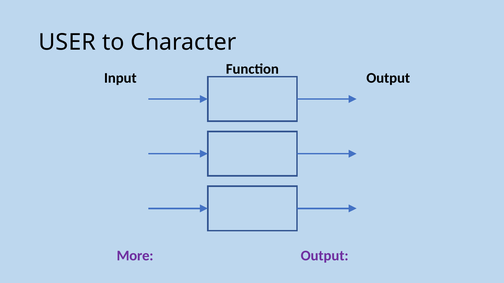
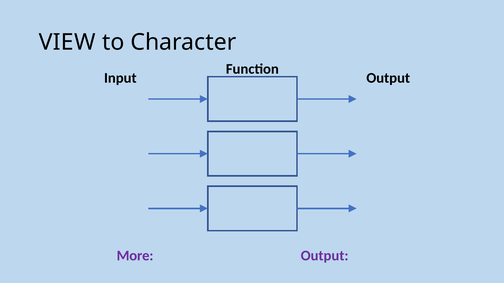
USER: USER -> VIEW
